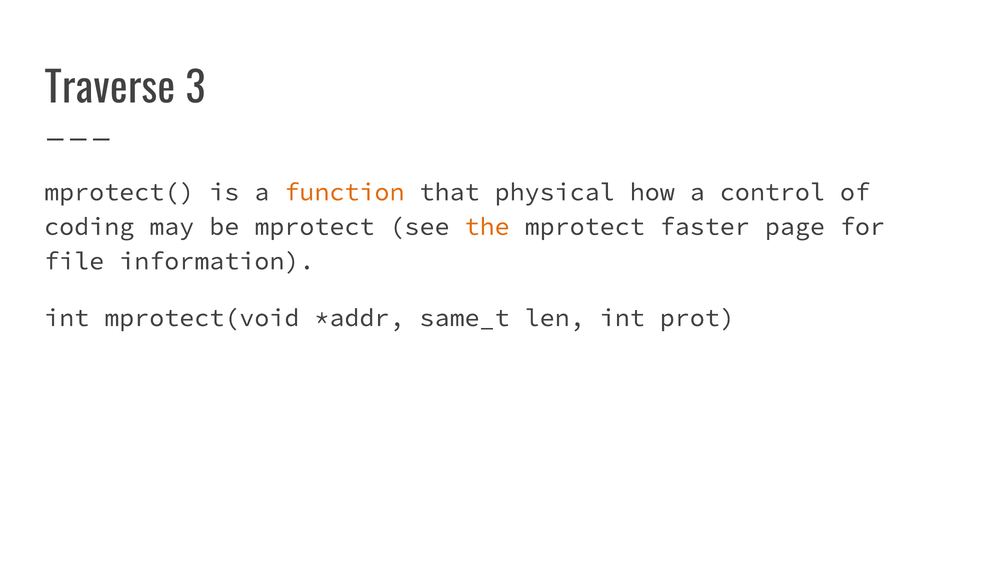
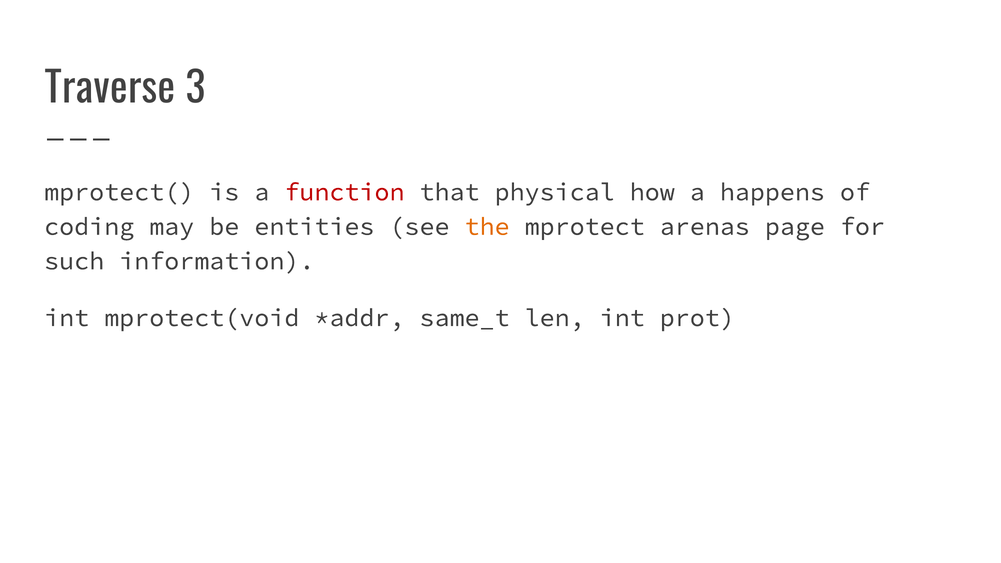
function colour: orange -> red
control: control -> happens
be mprotect: mprotect -> entities
faster: faster -> arenas
file: file -> such
